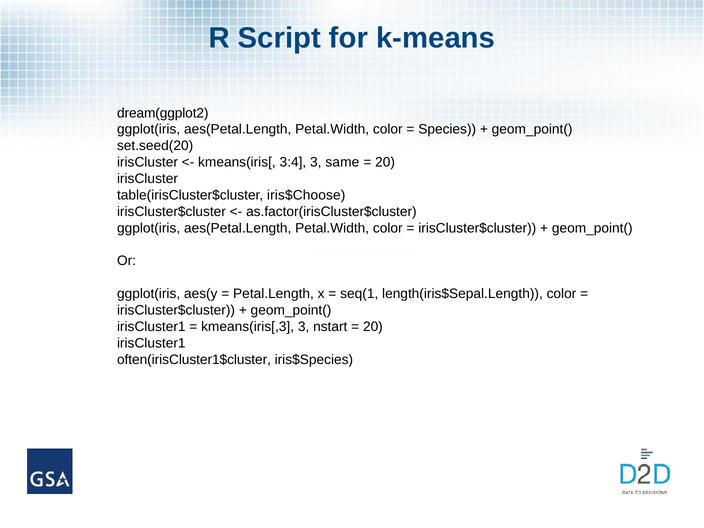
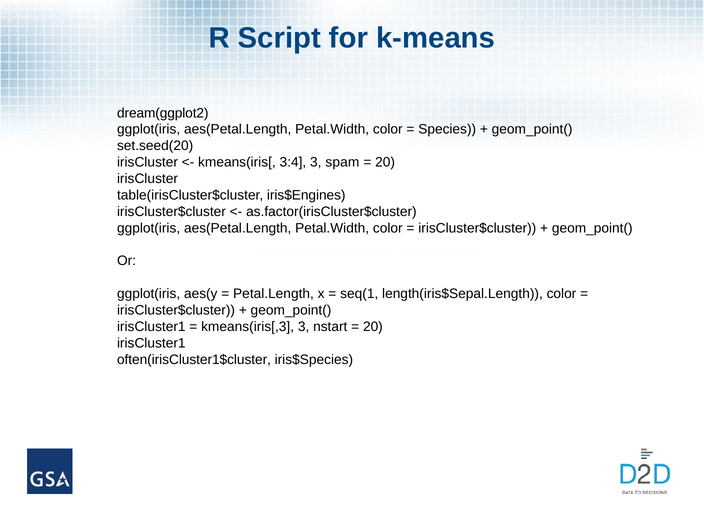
same: same -> spam
iris$Choose: iris$Choose -> iris$Engines
